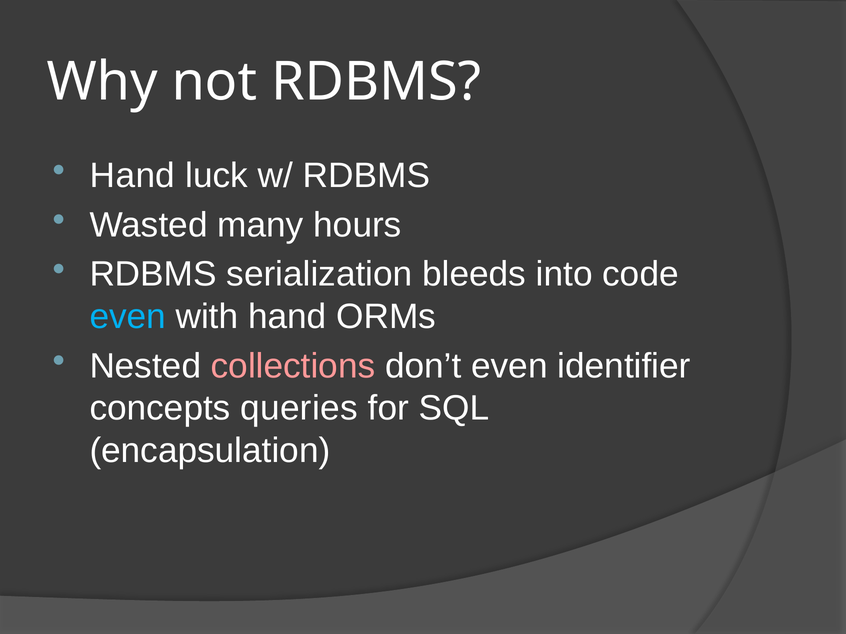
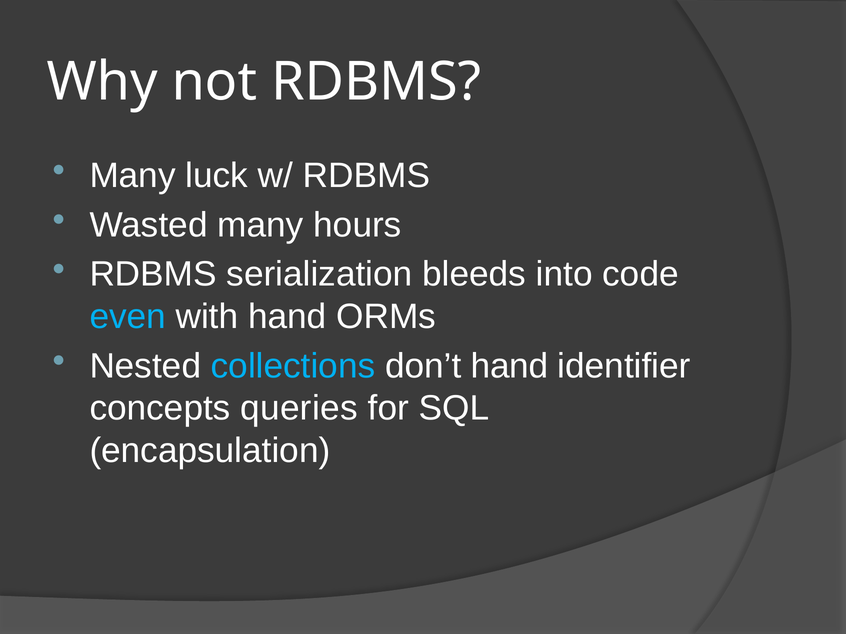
Hand at (132, 176): Hand -> Many
collections colour: pink -> light blue
don’t even: even -> hand
